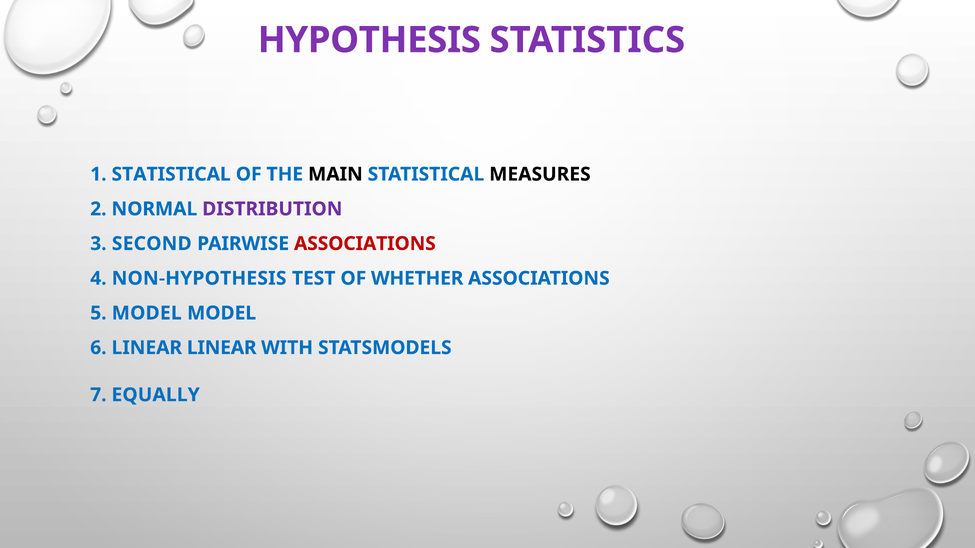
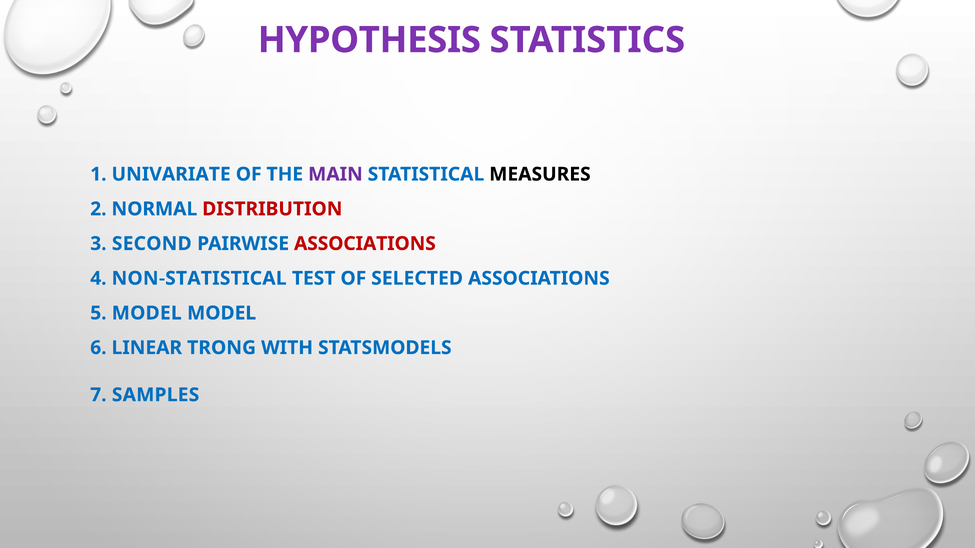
1 STATISTICAL: STATISTICAL -> UNIVARIATE
MAIN colour: black -> purple
DISTRIBUTION colour: purple -> red
NON-HYPOTHESIS: NON-HYPOTHESIS -> NON-STATISTICAL
WHETHER: WHETHER -> SELECTED
LINEAR LINEAR: LINEAR -> TRONG
EQUALLY: EQUALLY -> SAMPLES
